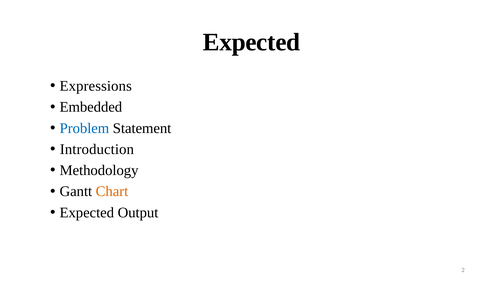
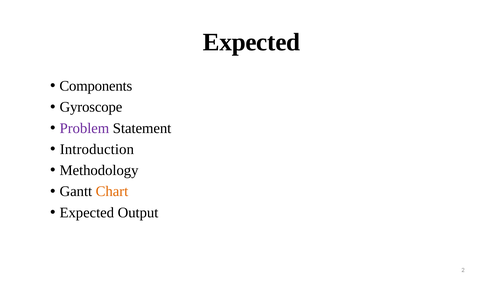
Expressions: Expressions -> Components
Embedded: Embedded -> Gyroscope
Problem colour: blue -> purple
